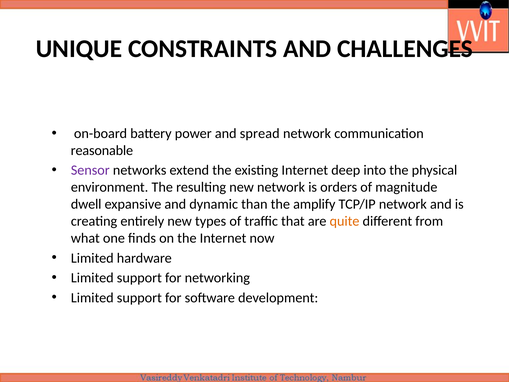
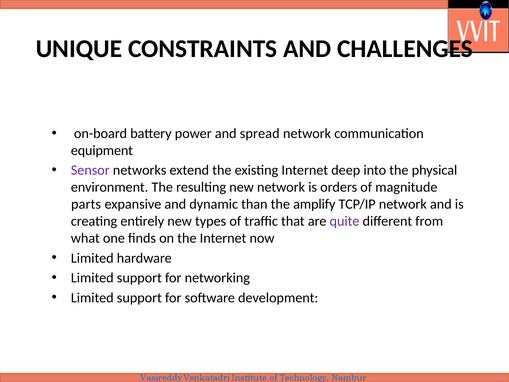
reasonable: reasonable -> equipment
dwell: dwell -> parts
quite colour: orange -> purple
